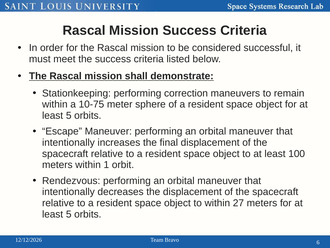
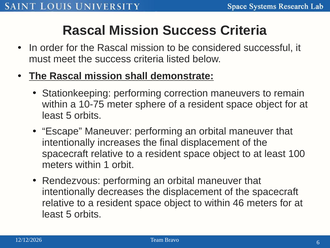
27: 27 -> 46
